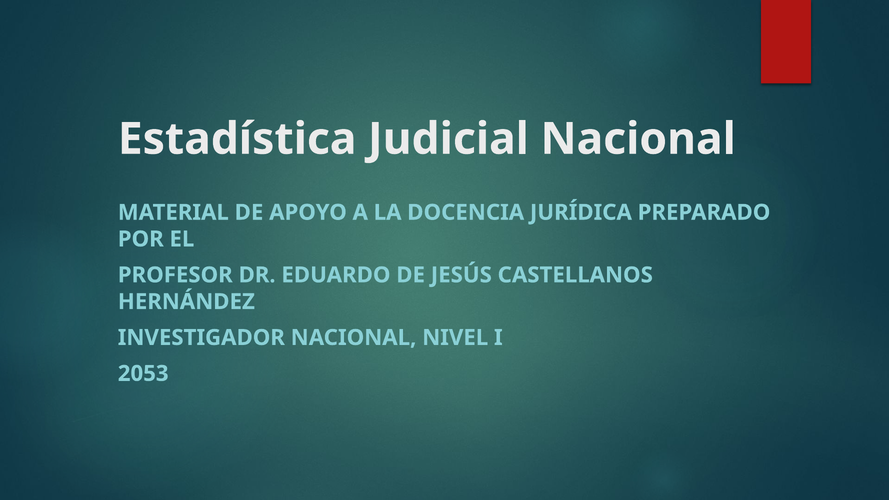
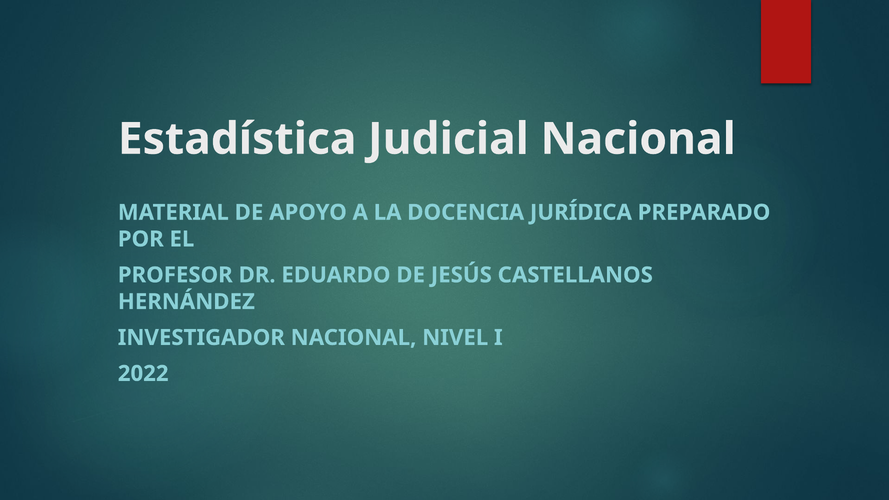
2053: 2053 -> 2022
